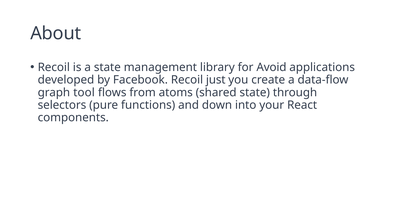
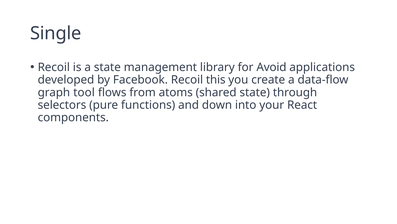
About: About -> Single
just: just -> this
